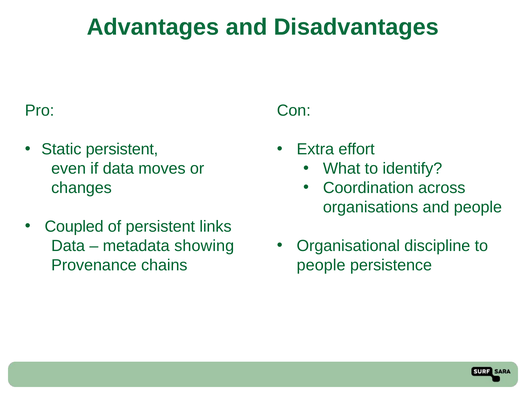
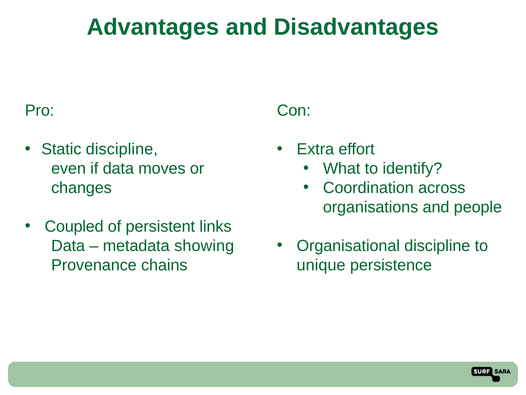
Static persistent: persistent -> discipline
people at (321, 265): people -> unique
